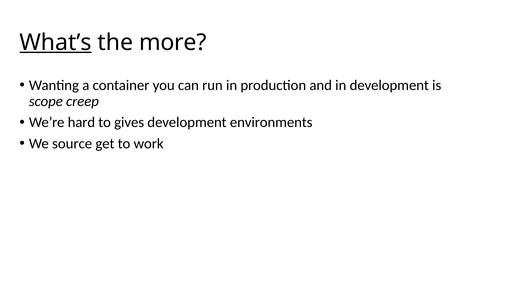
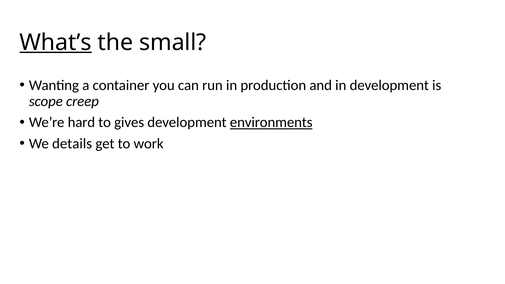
more: more -> small
environments underline: none -> present
source: source -> details
